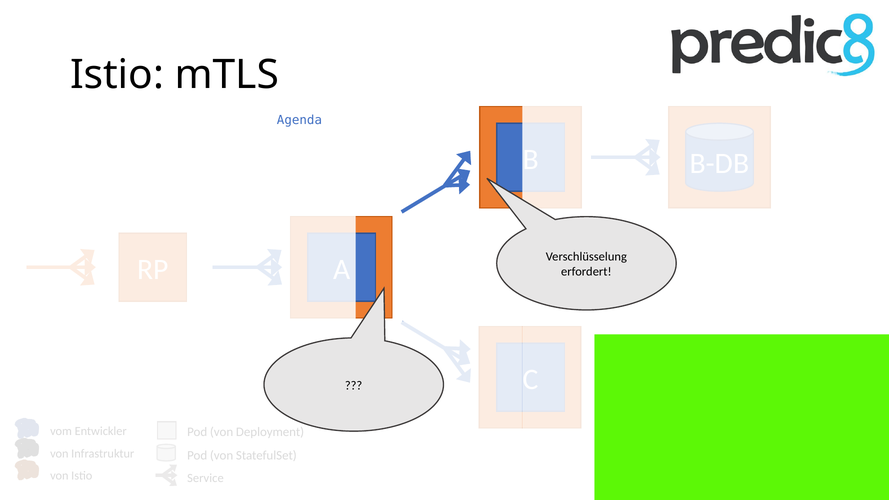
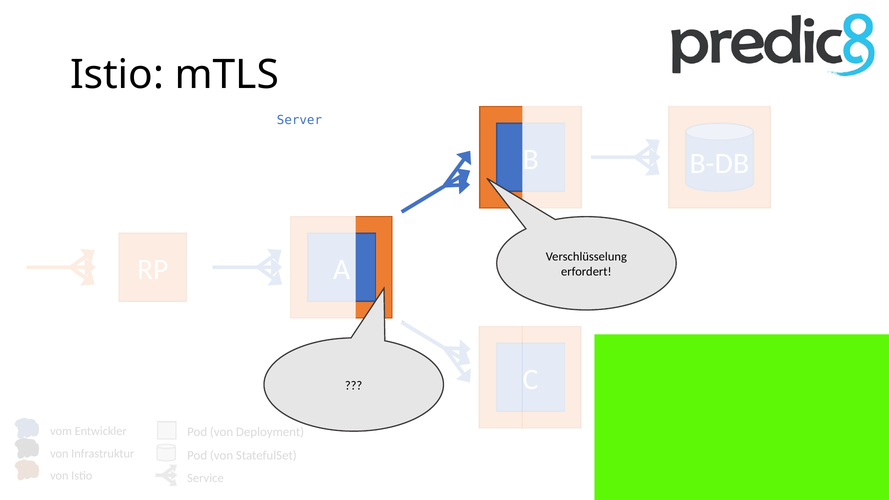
Agenda: Agenda -> Server
